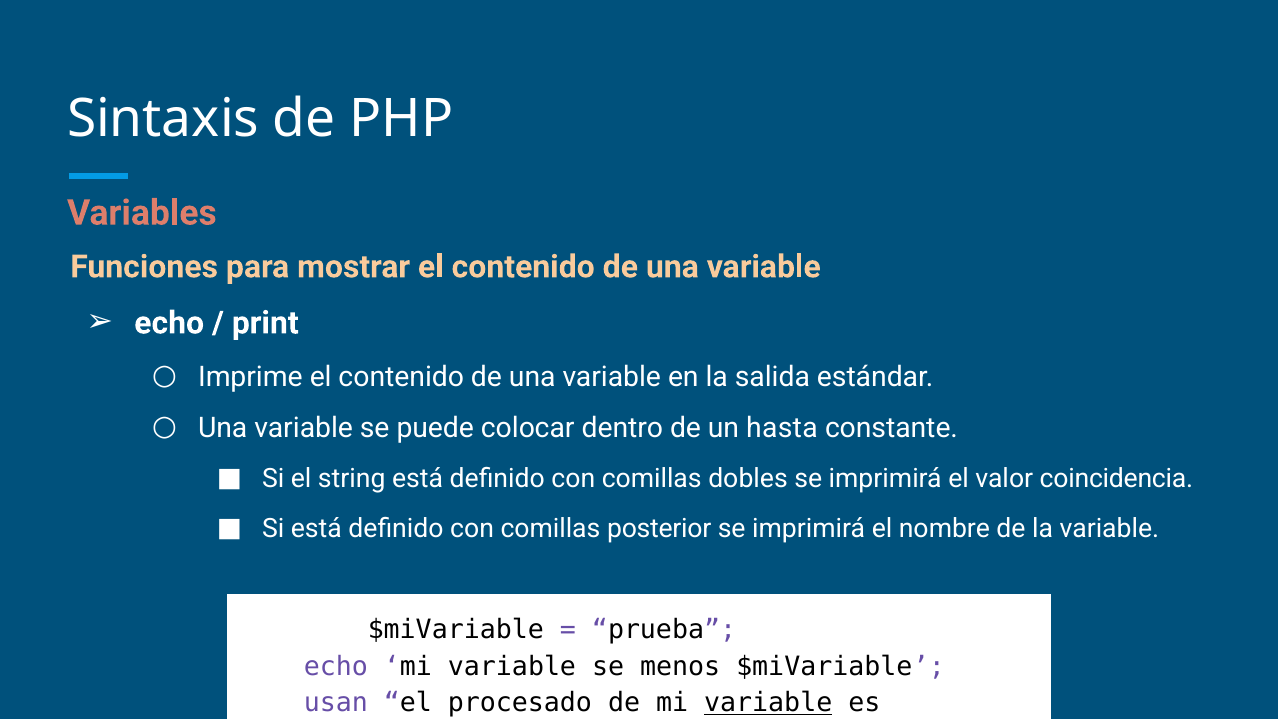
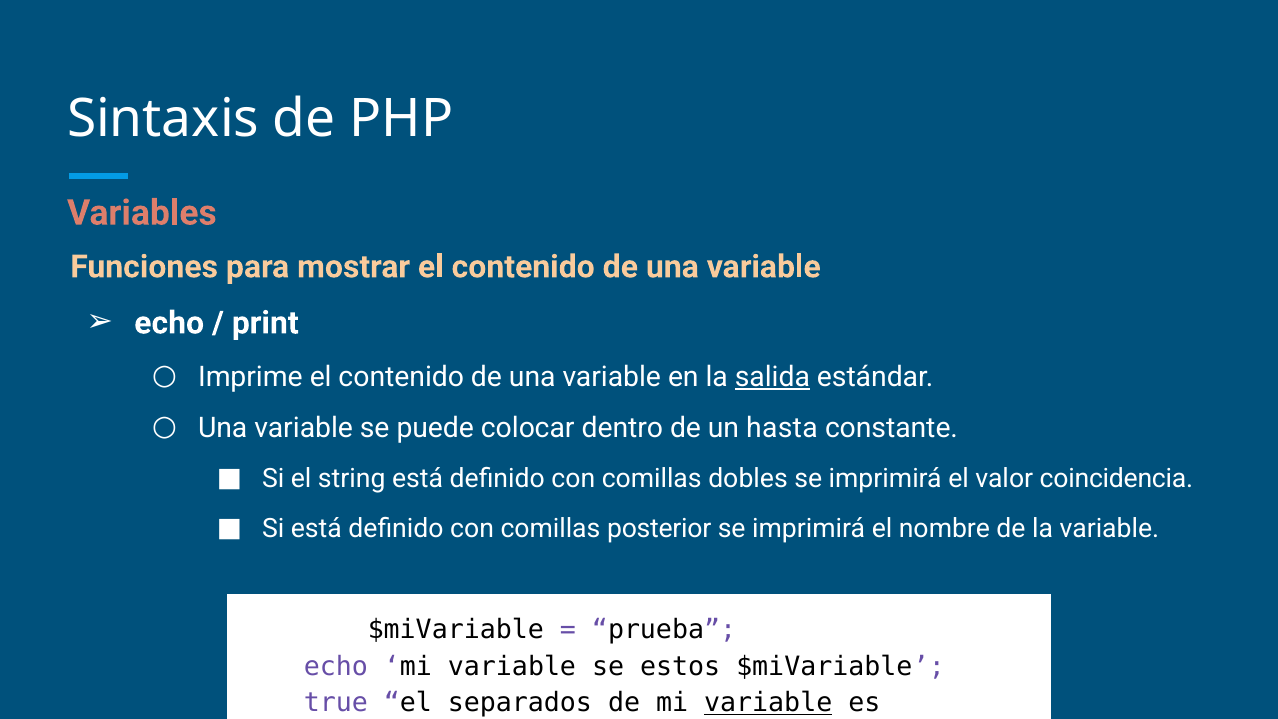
salida underline: none -> present
menos: menos -> estos
usan: usan -> true
procesado: procesado -> separados
